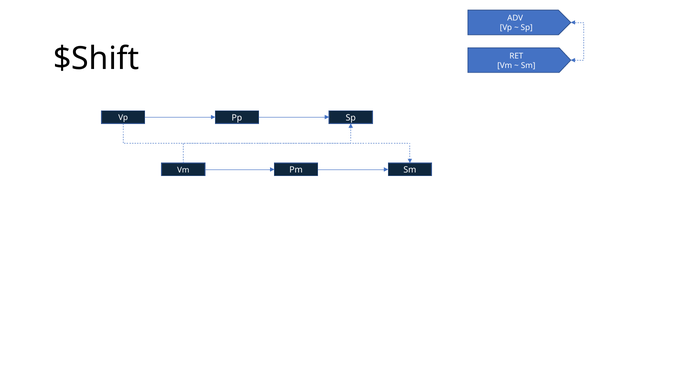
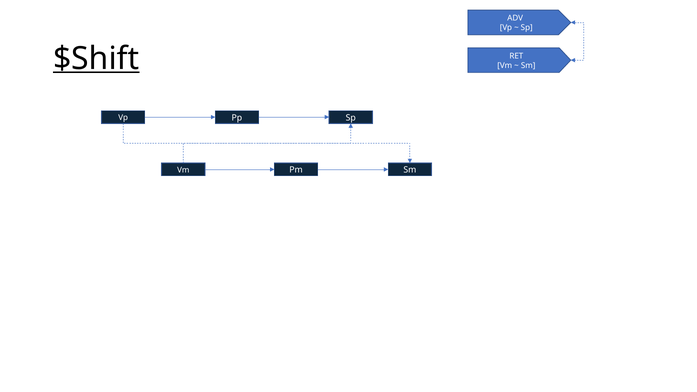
$Shift underline: none -> present
